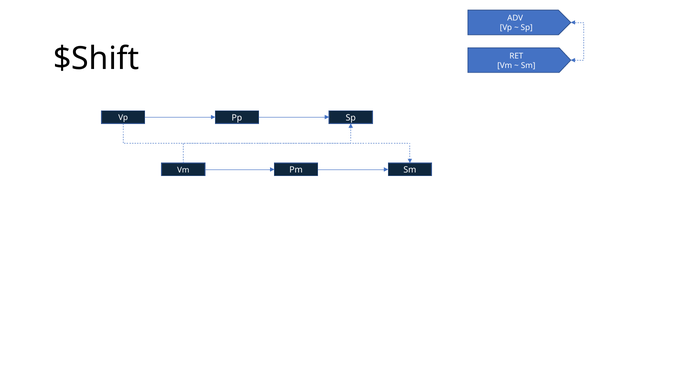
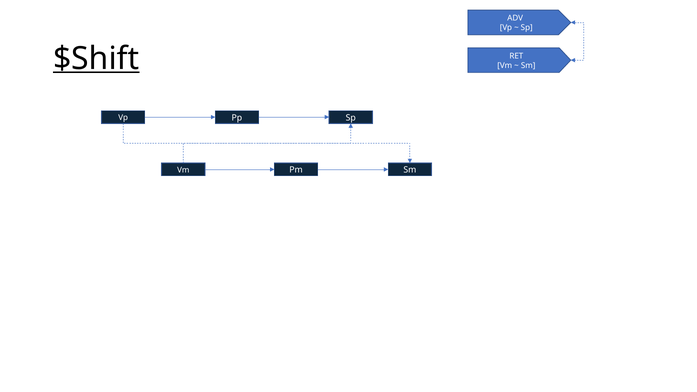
$Shift underline: none -> present
